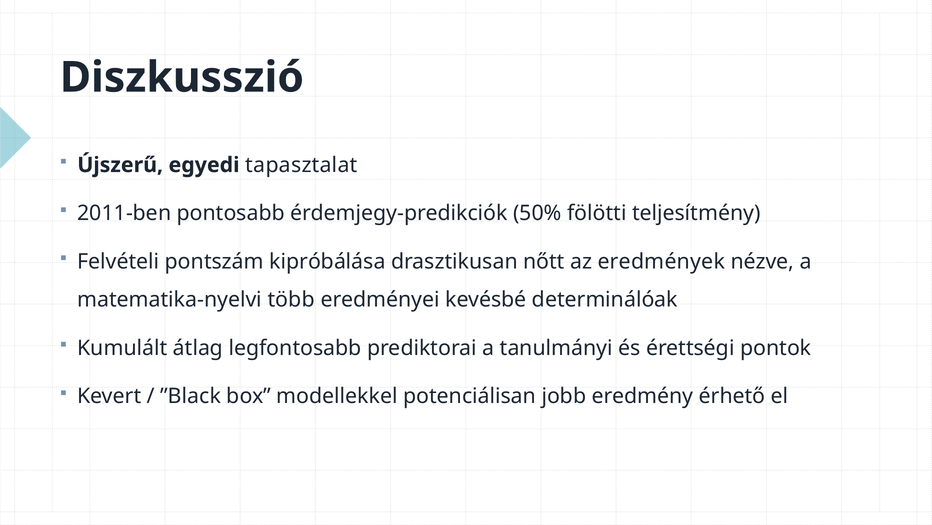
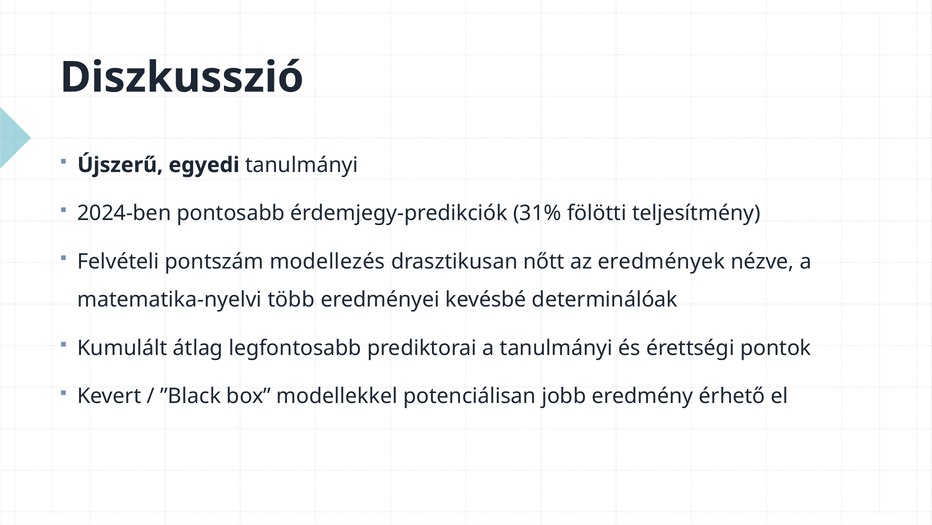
egyedi tapasztalat: tapasztalat -> tanulmányi
2011-ben: 2011-ben -> 2024-ben
50%: 50% -> 31%
kipróbálása: kipróbálása -> modellezés
